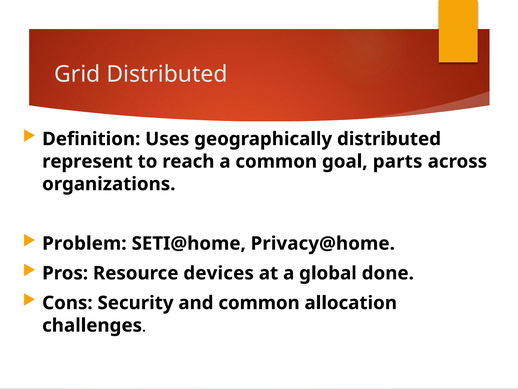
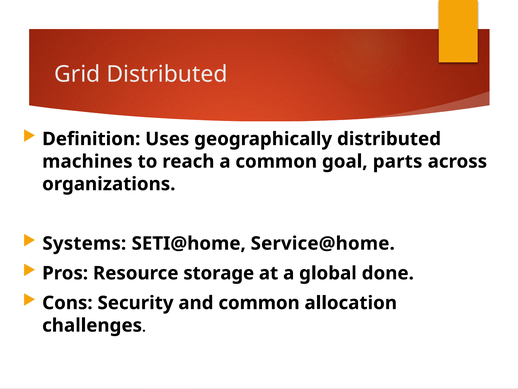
represent: represent -> machines
Problem: Problem -> Systems
Privacy@home: Privacy@home -> Service@home
devices: devices -> storage
